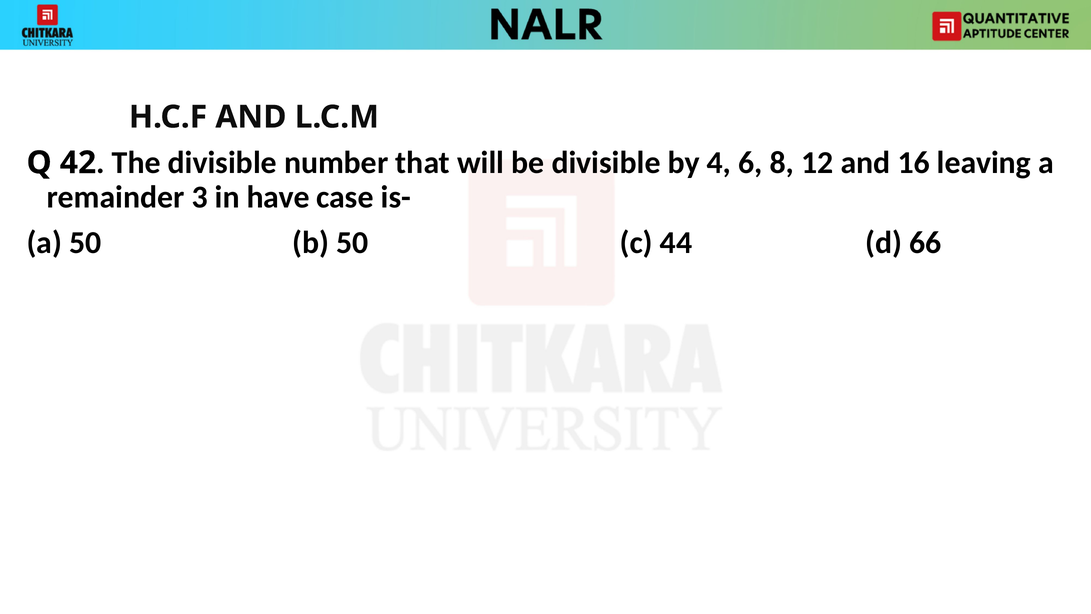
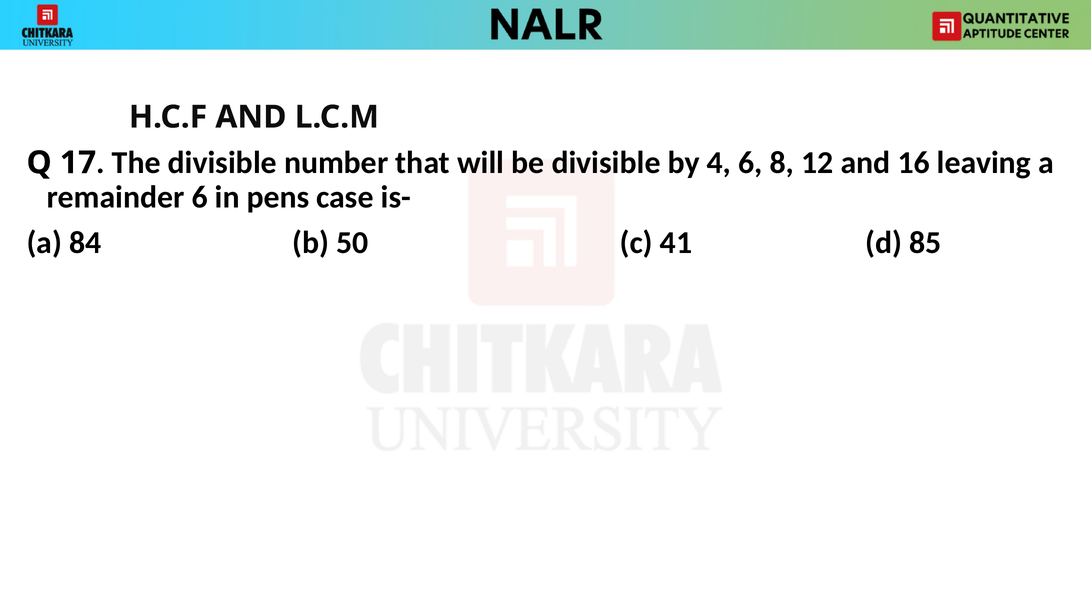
42: 42 -> 17
remainder 3: 3 -> 6
have: have -> pens
a 50: 50 -> 84
44: 44 -> 41
66: 66 -> 85
